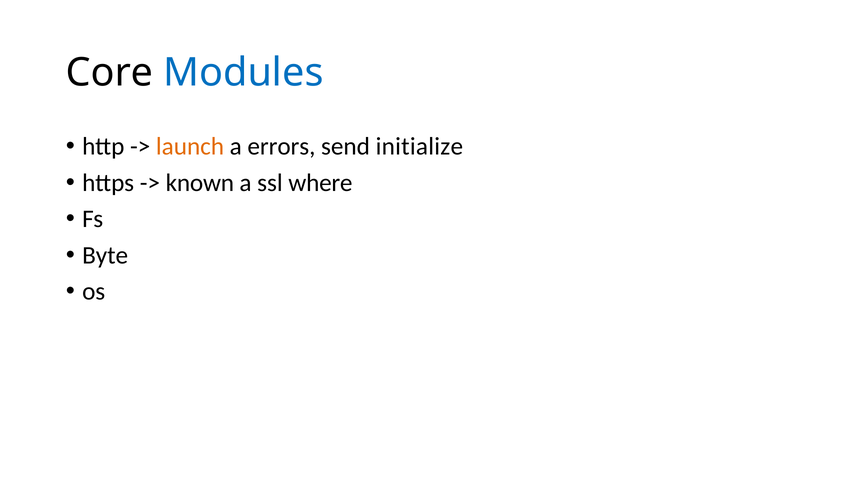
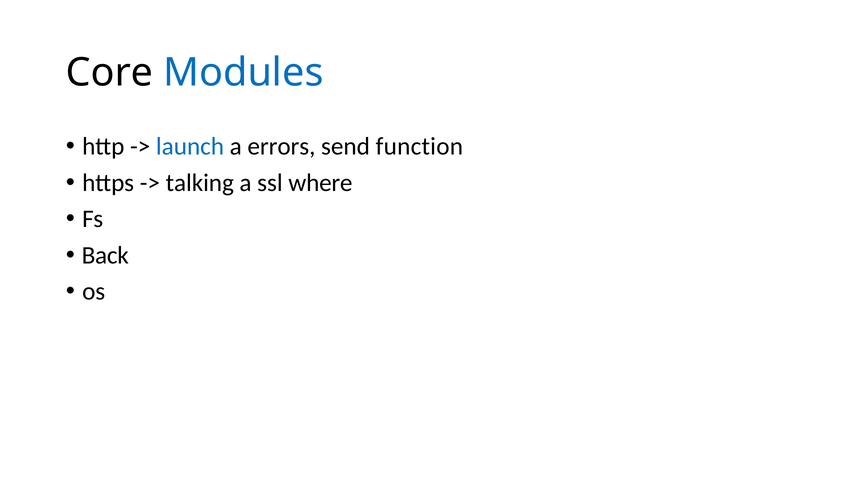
launch colour: orange -> blue
initialize: initialize -> function
known: known -> talking
Byte: Byte -> Back
